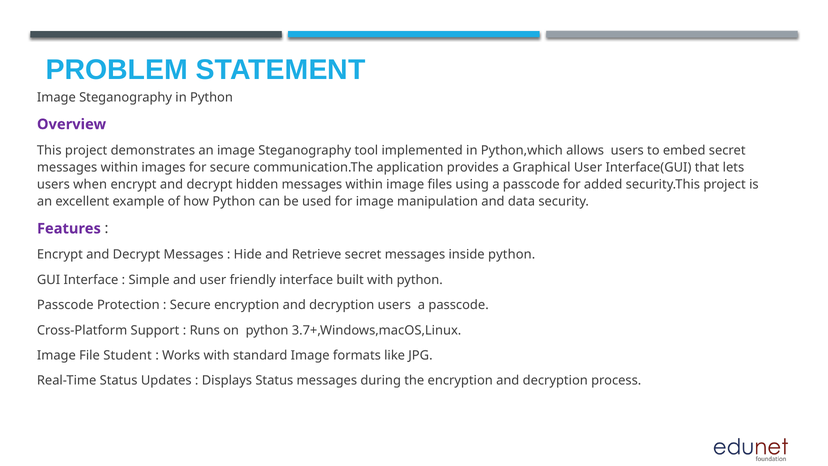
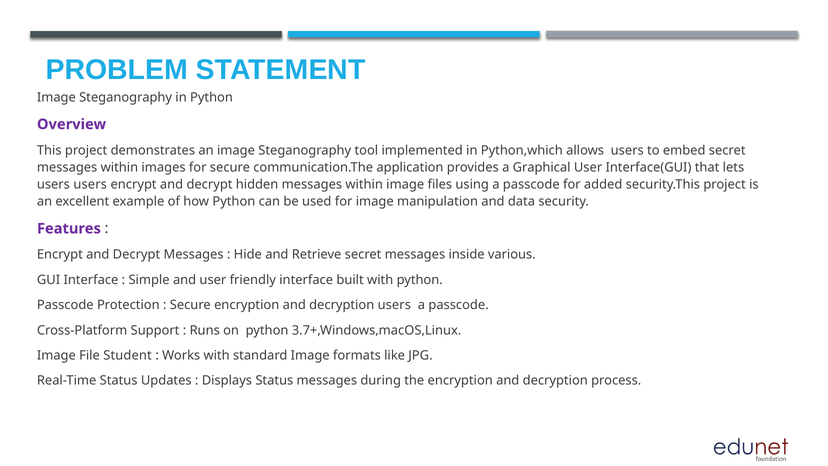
users when: when -> users
inside python: python -> various
